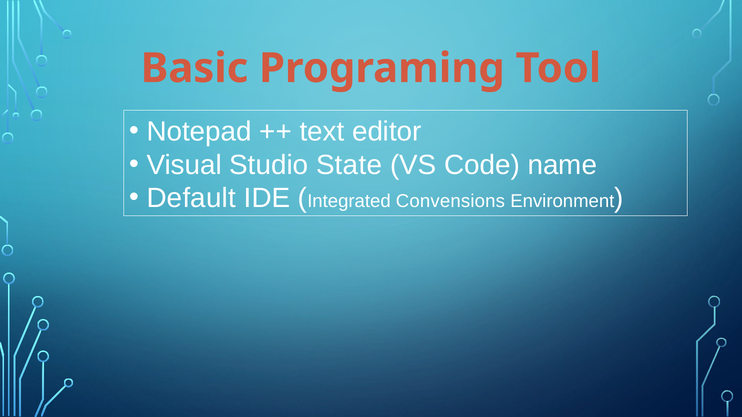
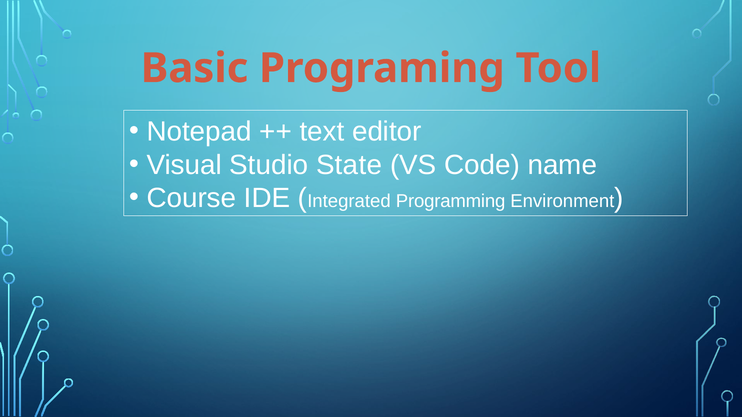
Default: Default -> Course
Convensions: Convensions -> Programming
